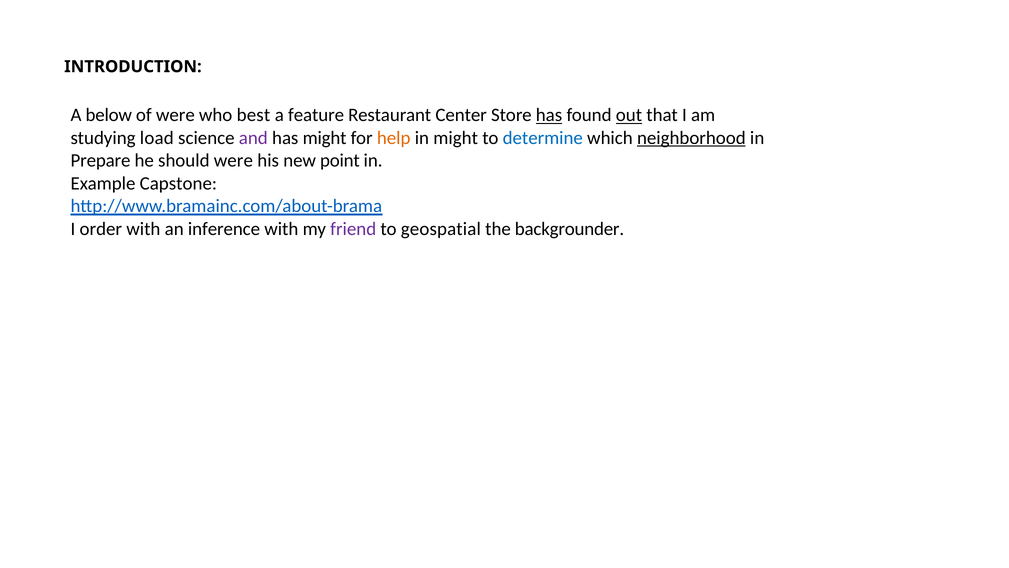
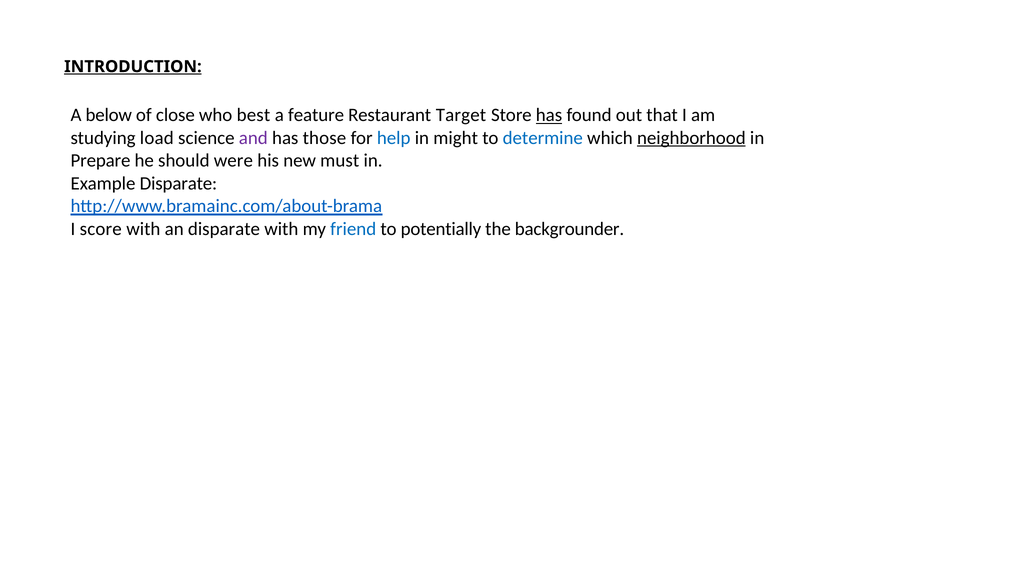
INTRODUCTION underline: none -> present
of were: were -> close
Center: Center -> Target
out underline: present -> none
has might: might -> those
help colour: orange -> blue
point: point -> must
Example Capstone: Capstone -> Disparate
order: order -> score
an inference: inference -> disparate
friend colour: purple -> blue
geospatial: geospatial -> potentially
